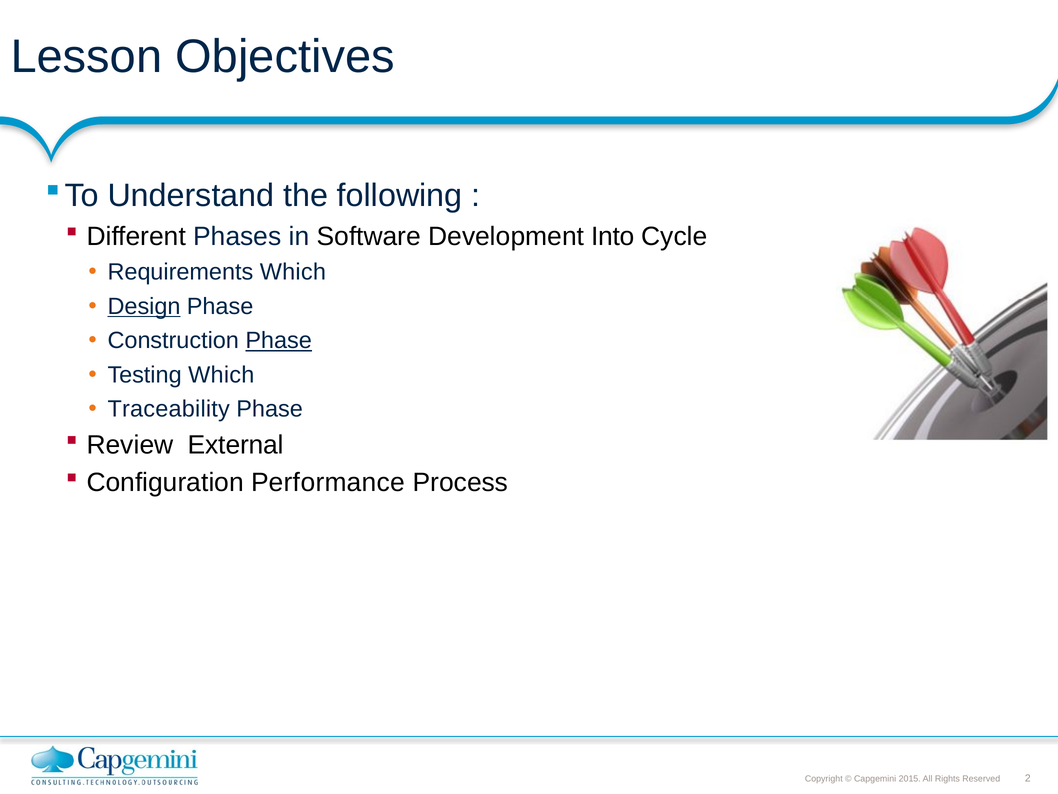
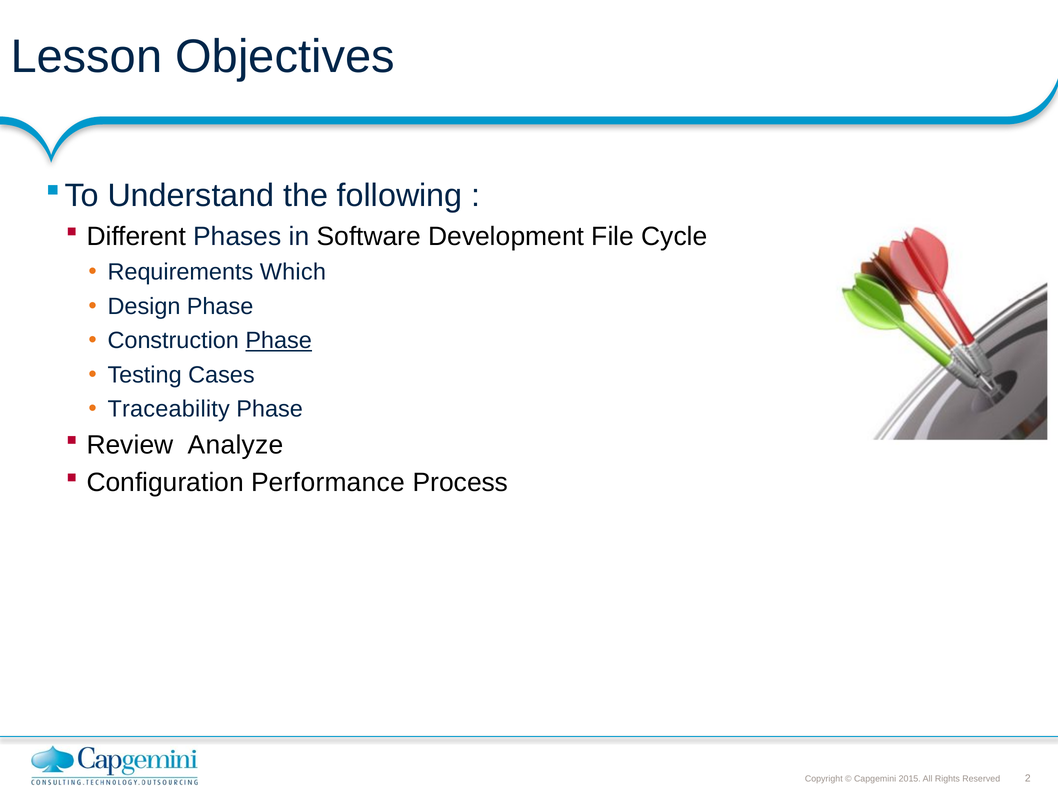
Into: Into -> File
Design underline: present -> none
Testing Which: Which -> Cases
External: External -> Analyze
